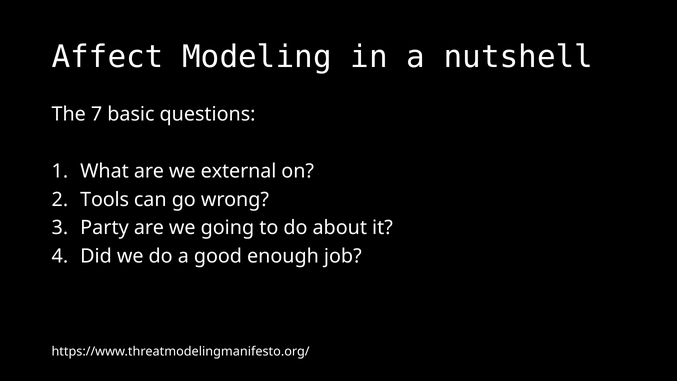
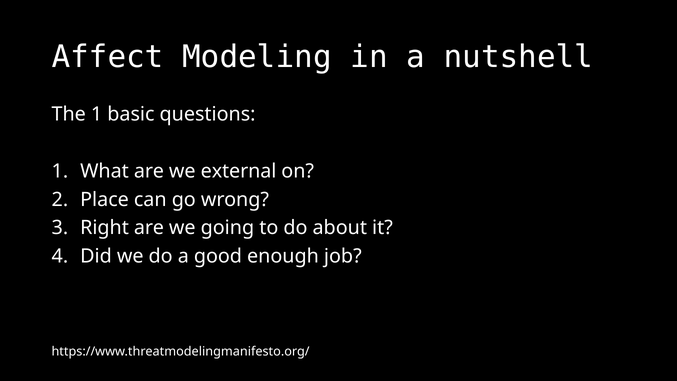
The 7: 7 -> 1
Tools: Tools -> Place
Party: Party -> Right
